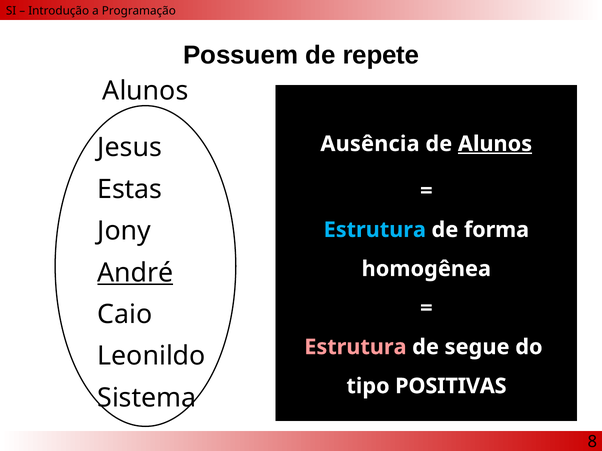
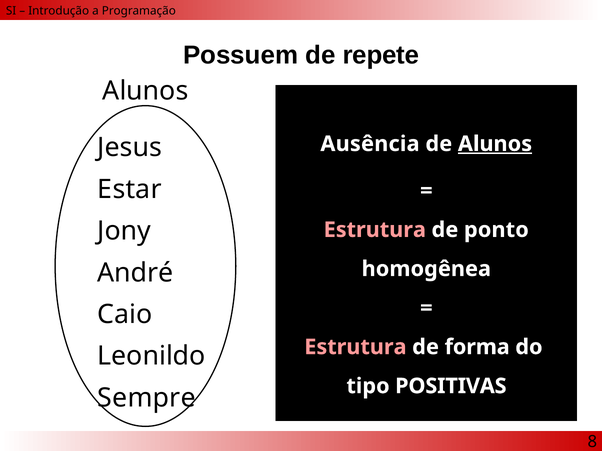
Estas: Estas -> Estar
Estrutura at (375, 230) colour: light blue -> pink
forma: forma -> ponto
André underline: present -> none
segue: segue -> forma
Sistema: Sistema -> Sempre
